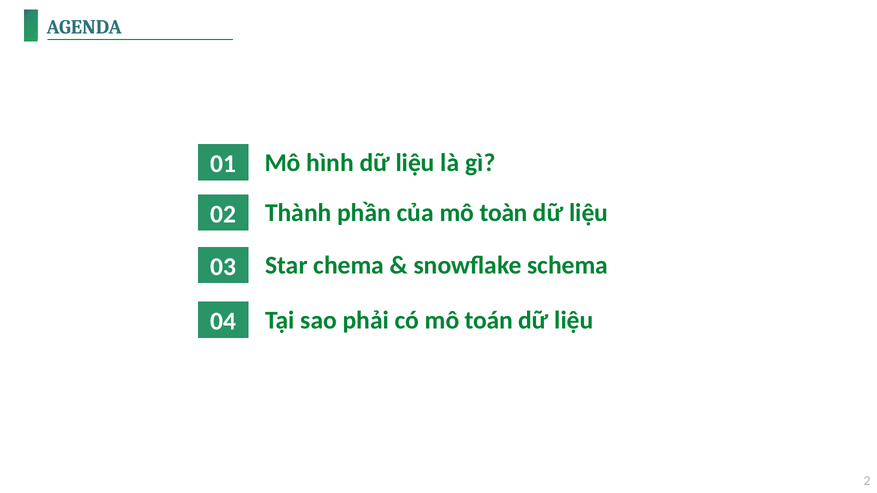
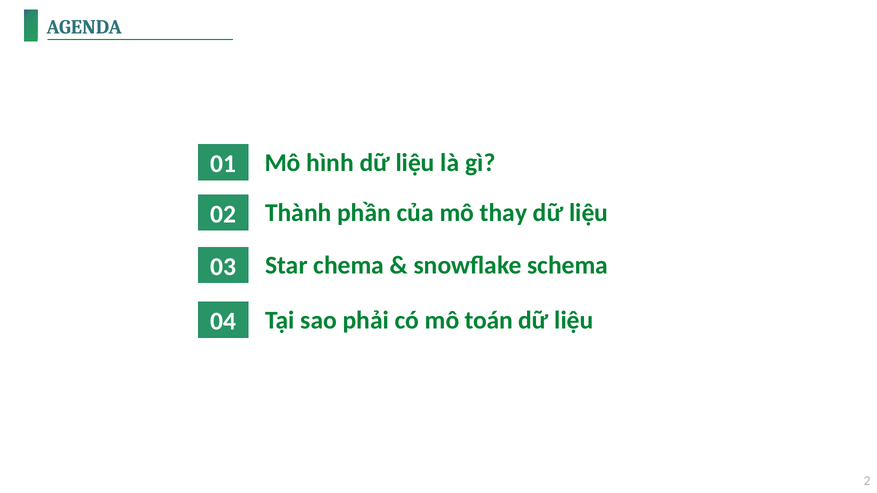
toàn: toàn -> thay
